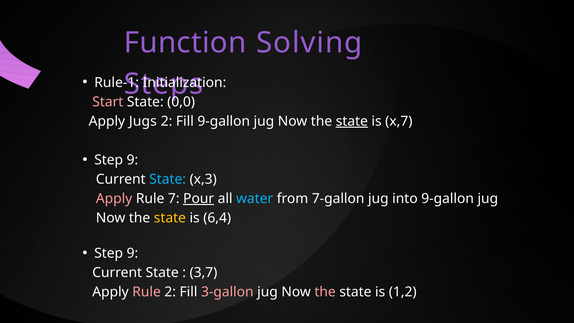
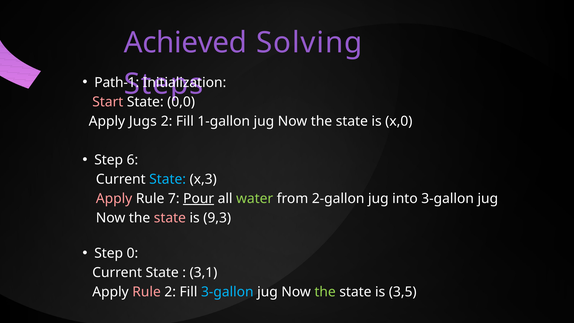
Function: Function -> Achieved
Rule-1: Rule-1 -> Path-1
Fill 9-gallon: 9-gallon -> 1-gallon
state at (352, 121) underline: present -> none
x,7: x,7 -> x,0
9 at (132, 160): 9 -> 6
water colour: light blue -> light green
7-gallon: 7-gallon -> 2-gallon
into 9-gallon: 9-gallon -> 3-gallon
state at (170, 218) colour: yellow -> pink
6,4: 6,4 -> 9,3
9 at (132, 253): 9 -> 0
3,7: 3,7 -> 3,1
3-gallon at (227, 292) colour: pink -> light blue
the at (325, 292) colour: pink -> light green
1,2: 1,2 -> 3,5
